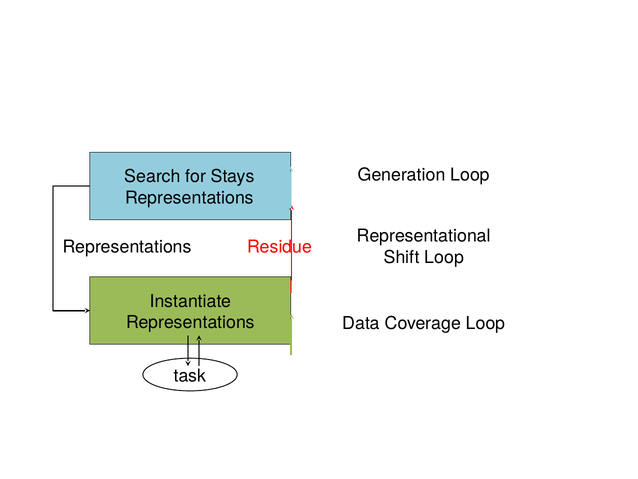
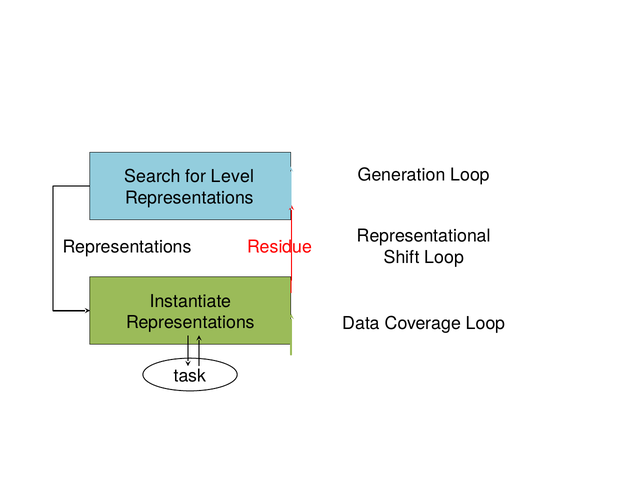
Stays: Stays -> Level
